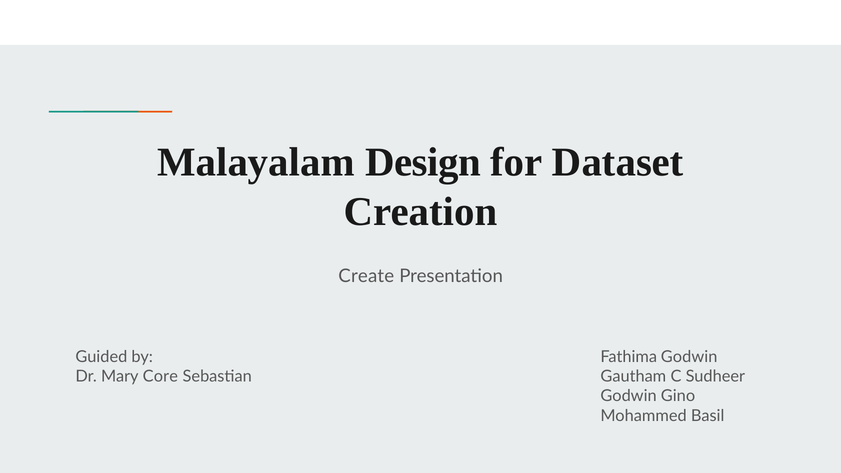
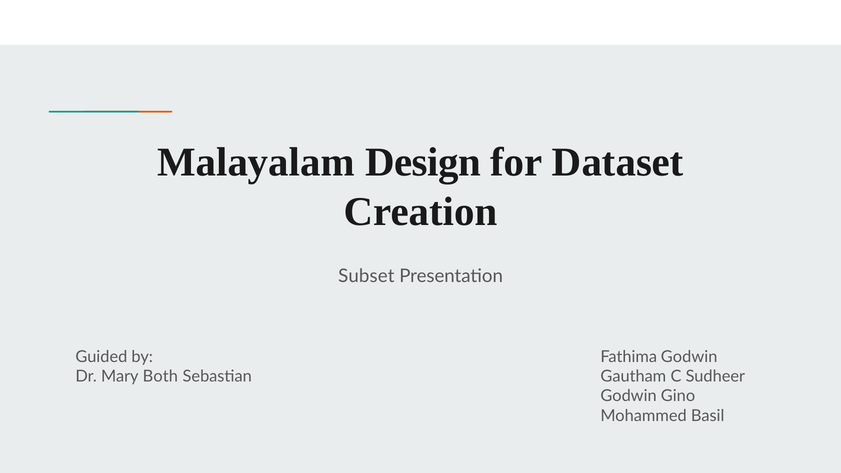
Create: Create -> Subset
Core: Core -> Both
